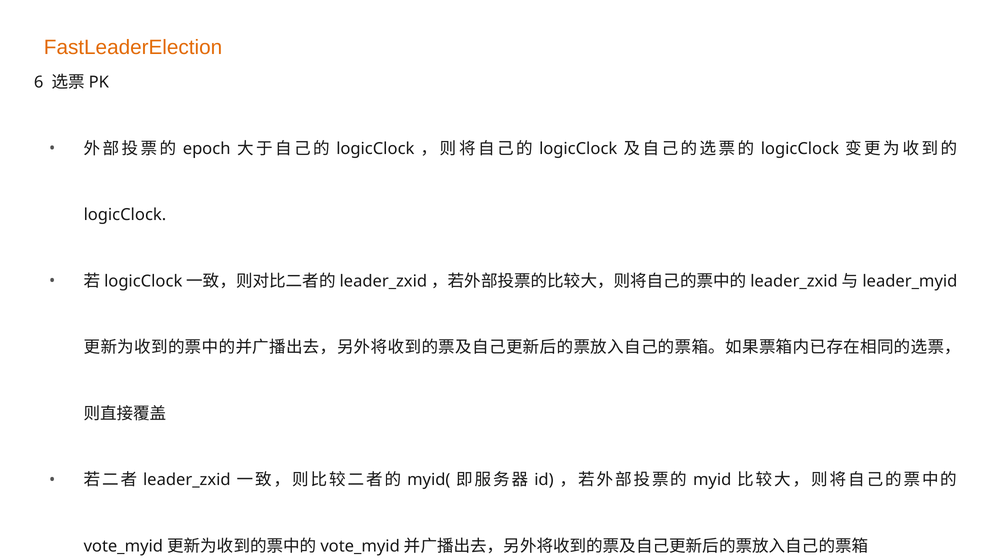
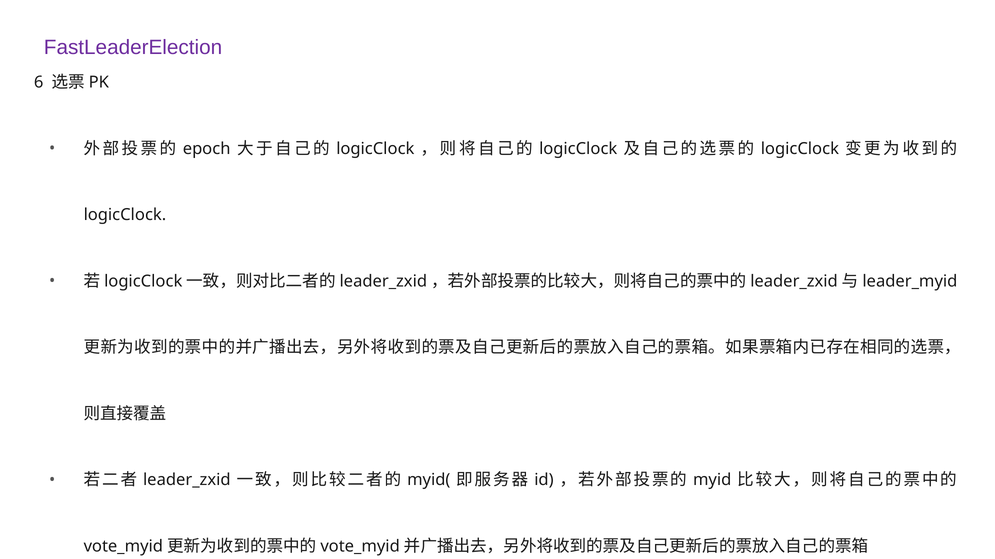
FastLeaderElection colour: orange -> purple
